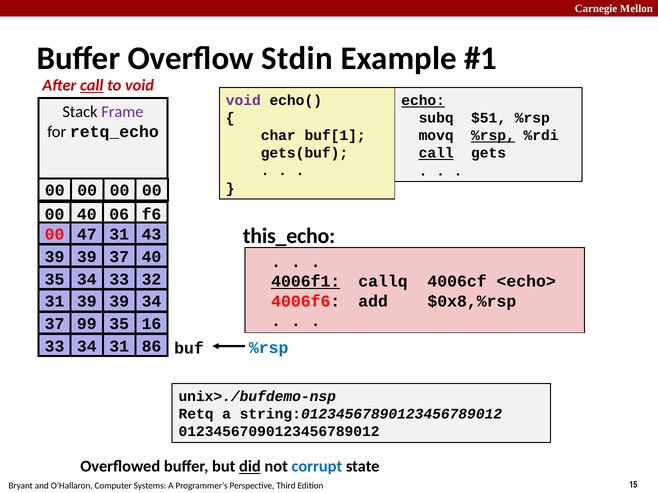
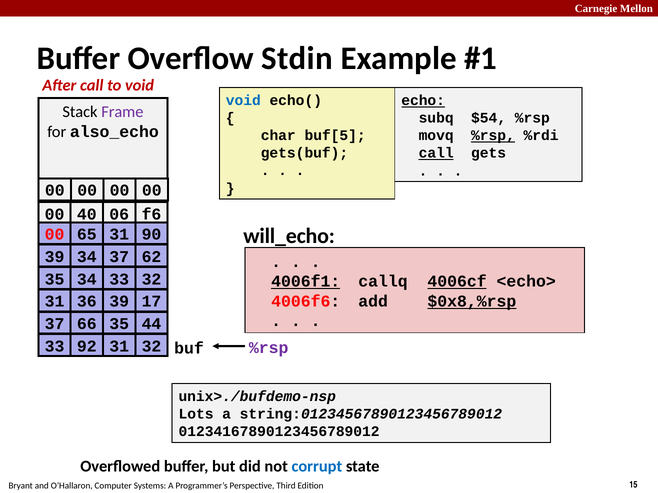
call at (92, 86) underline: present -> none
void at (243, 101) colour: purple -> blue
$51: $51 -> $54
retq_echo: retq_echo -> also_echo
buf[1: buf[1 -> buf[5
this_echo: this_echo -> will_echo
47: 47 -> 65
43: 43 -> 90
39 at (87, 257): 39 -> 34
37 40: 40 -> 62
4006cf underline: none -> present
$0x8,%rsp underline: none -> present
31 39: 39 -> 36
39 34: 34 -> 17
99: 99 -> 66
16: 16 -> 44
33 34: 34 -> 92
31 86: 86 -> 32
%rsp at (269, 348) colour: blue -> purple
Retq: Retq -> Lots
01234567090123456789012: 01234567090123456789012 -> 01234167890123456789012
did underline: present -> none
